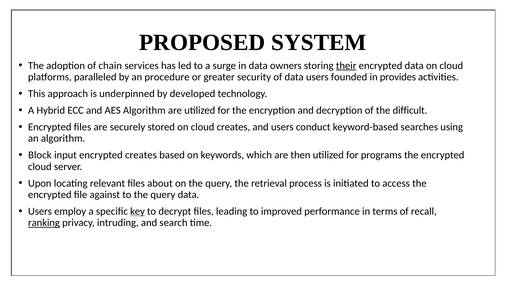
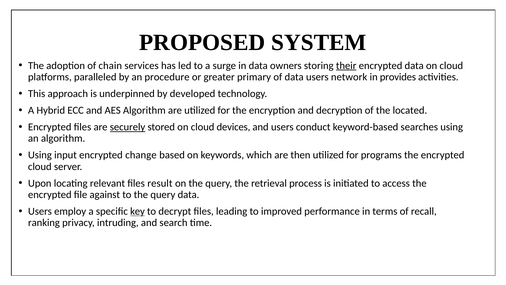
security: security -> primary
founded: founded -> network
difficult: difficult -> located
securely underline: none -> present
cloud creates: creates -> devices
Block at (40, 155): Block -> Using
encrypted creates: creates -> change
about: about -> result
ranking underline: present -> none
